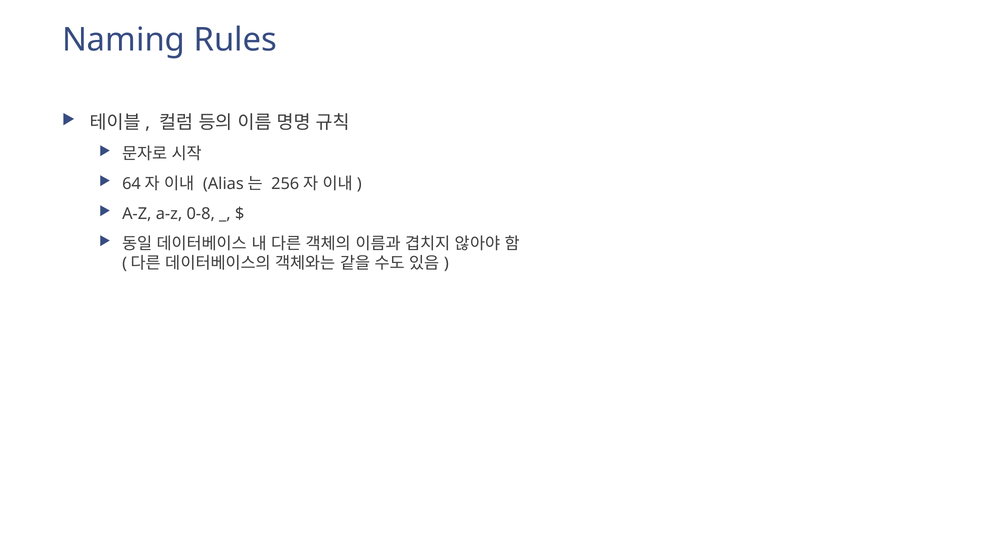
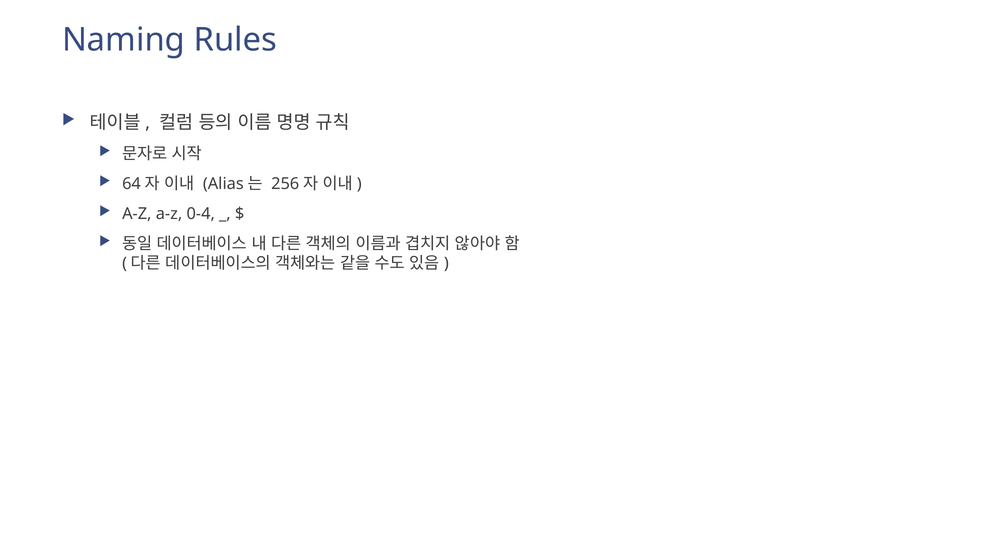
0-8: 0-8 -> 0-4
